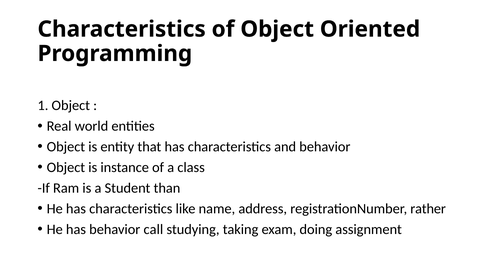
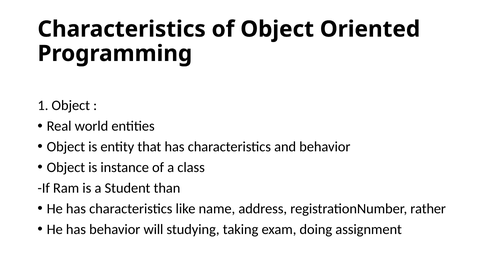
call: call -> will
